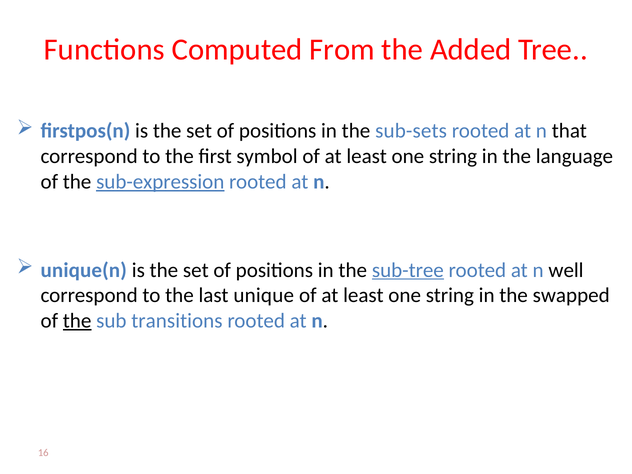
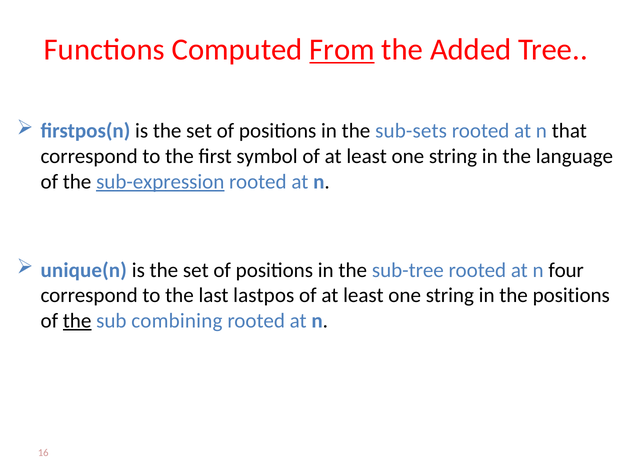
From underline: none -> present
sub-tree underline: present -> none
well: well -> four
unique: unique -> lastpos
the swapped: swapped -> positions
transitions: transitions -> combining
